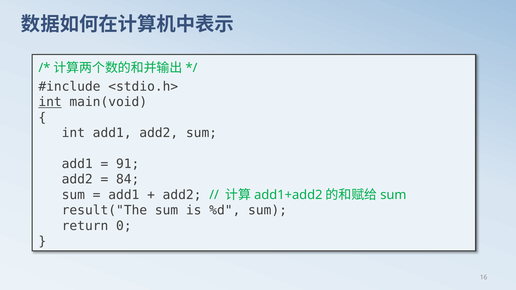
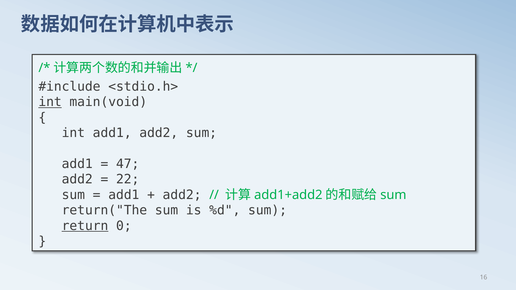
91: 91 -> 47
84: 84 -> 22
result("The: result("The -> return("The
return underline: none -> present
